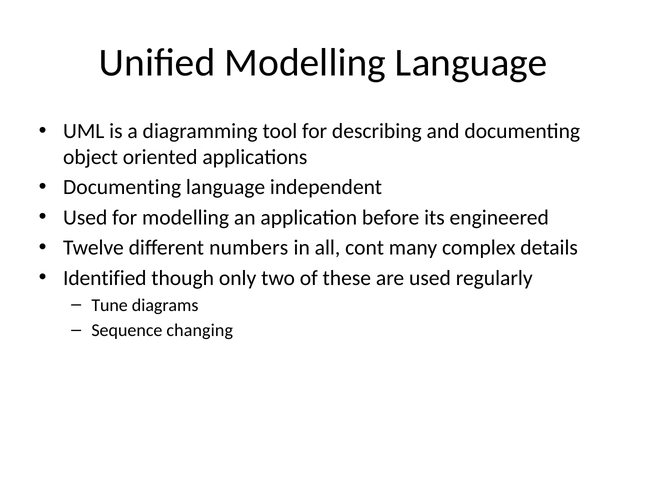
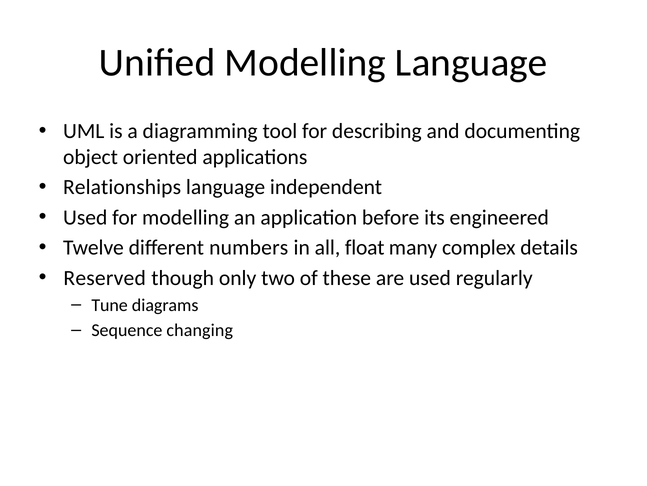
Documenting at (122, 187): Documenting -> Relationships
cont: cont -> float
Identified: Identified -> Reserved
